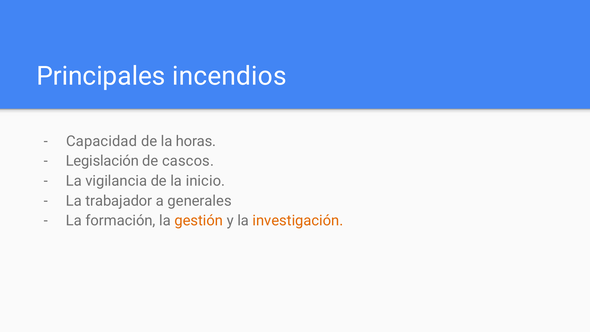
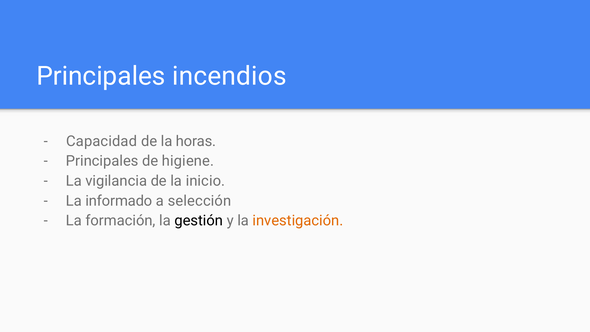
Legislación at (102, 161): Legislación -> Principales
cascos: cascos -> higiene
trabajador: trabajador -> informado
generales: generales -> selección
gestión colour: orange -> black
